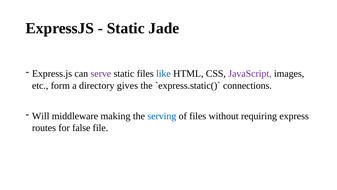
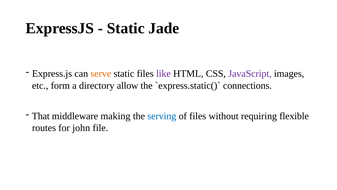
serve colour: purple -> orange
like colour: blue -> purple
gives: gives -> allow
Will: Will -> That
express: express -> flexible
false: false -> john
